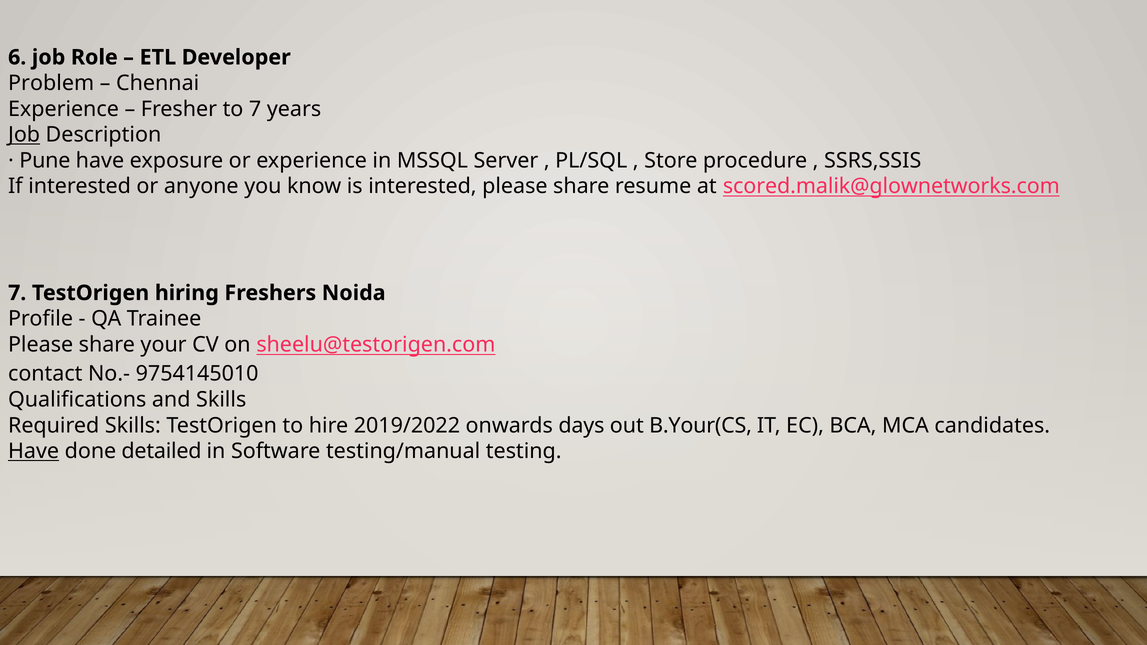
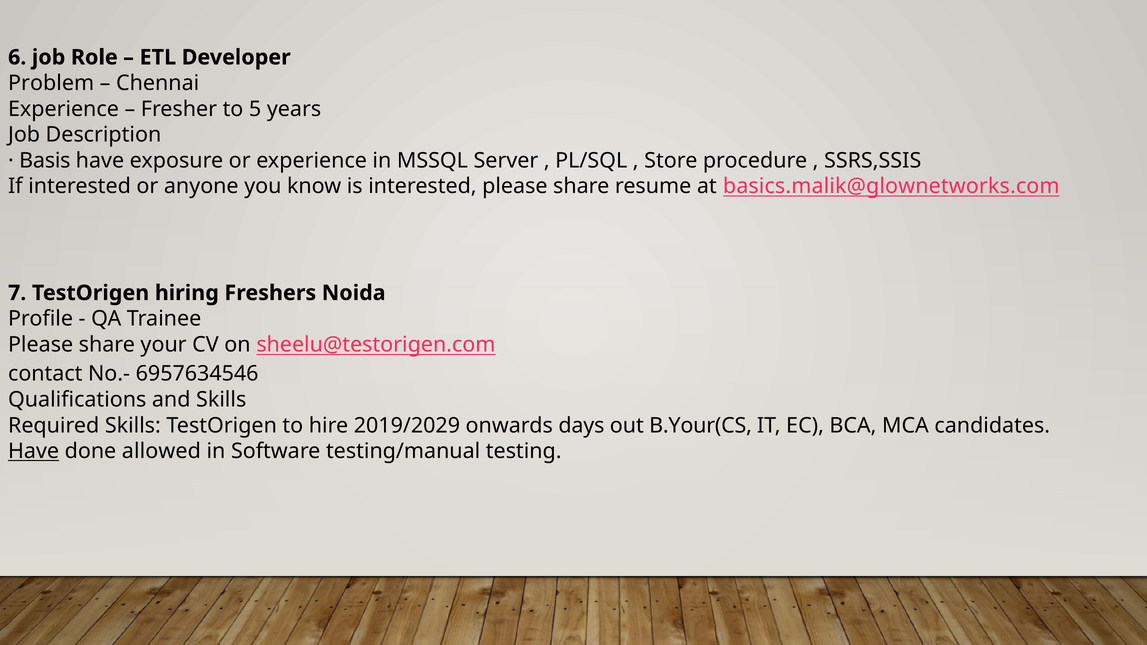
to 7: 7 -> 5
Job at (24, 135) underline: present -> none
Pune: Pune -> Basis
scored.malik@glownetworks.com: scored.malik@glownetworks.com -> basics.malik@glownetworks.com
9754145010: 9754145010 -> 6957634546
2019/2022: 2019/2022 -> 2019/2029
detailed: detailed -> allowed
